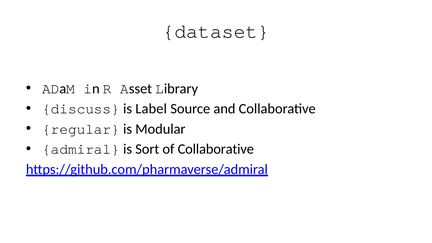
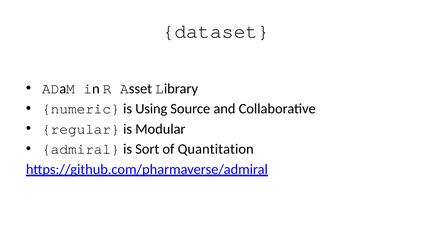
discuss: discuss -> numeric
Label: Label -> Using
of Collaborative: Collaborative -> Quantitation
